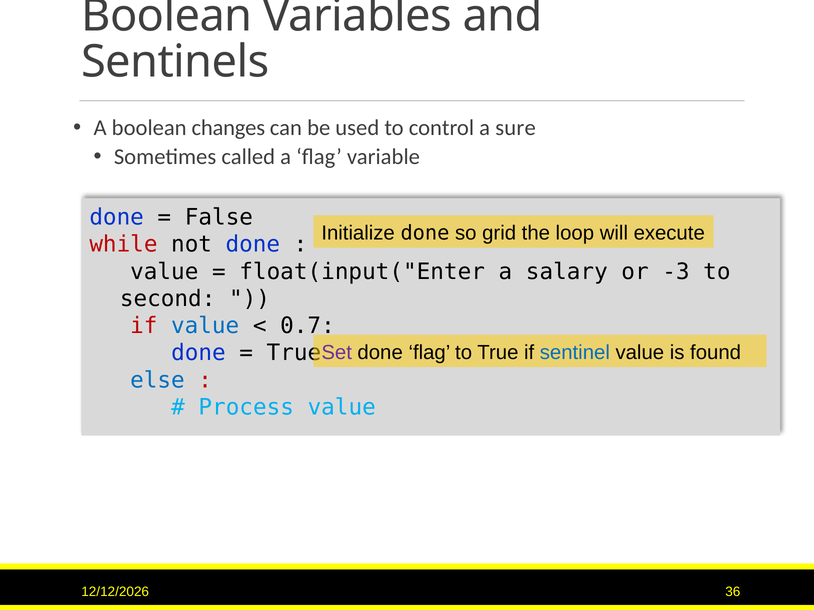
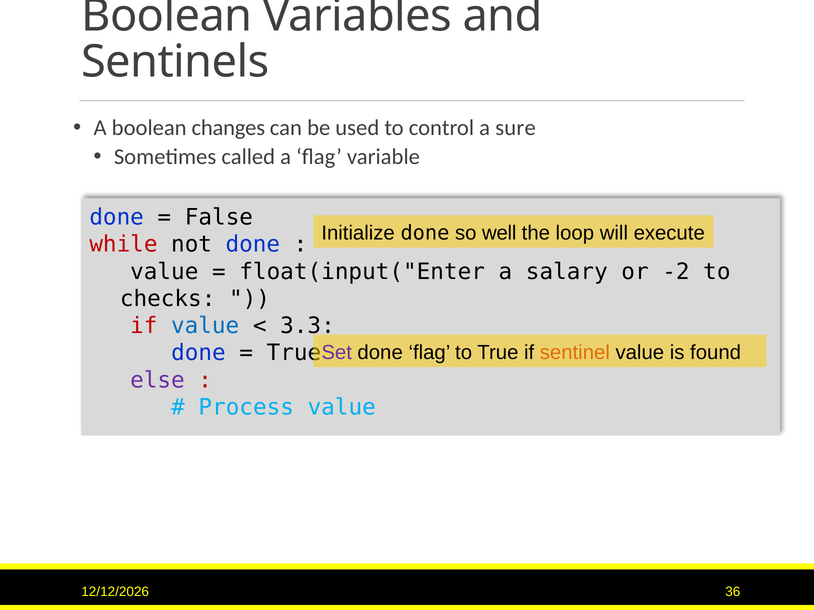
grid: grid -> well
-3: -3 -> -2
second: second -> checks
0.7: 0.7 -> 3.3
sentinel colour: blue -> orange
else colour: blue -> purple
